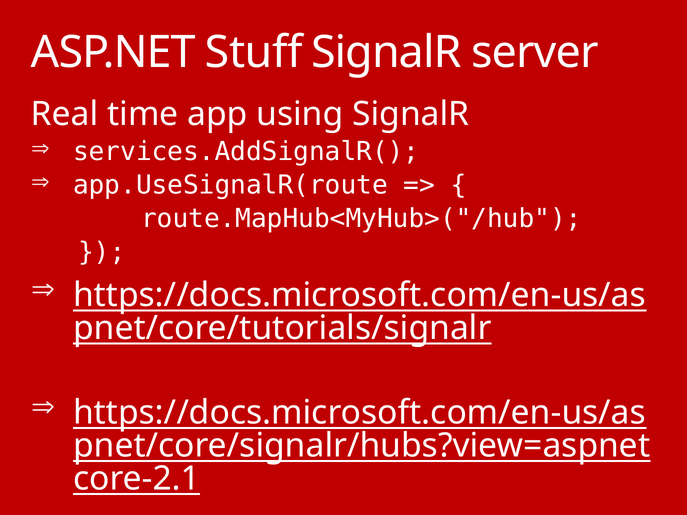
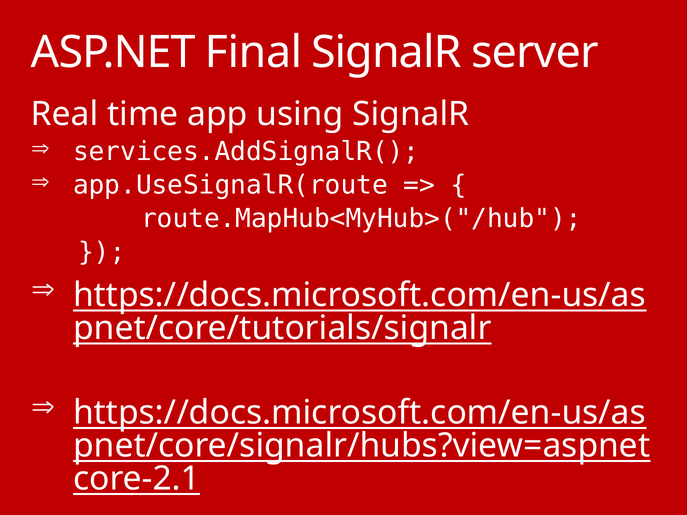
Stuff: Stuff -> Final
